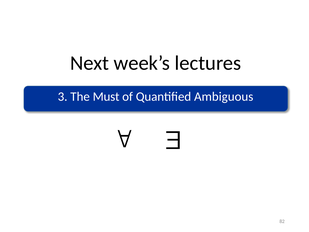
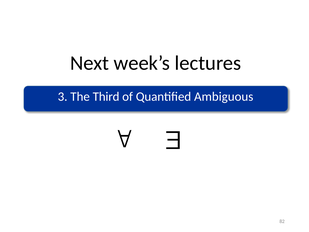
Must: Must -> Third
